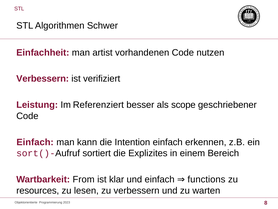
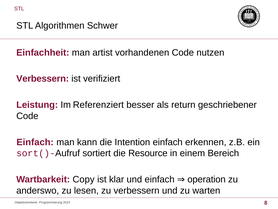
scope: scope -> return
Explizites: Explizites -> Resource
From: From -> Copy
functions: functions -> operation
resources: resources -> anderswo
